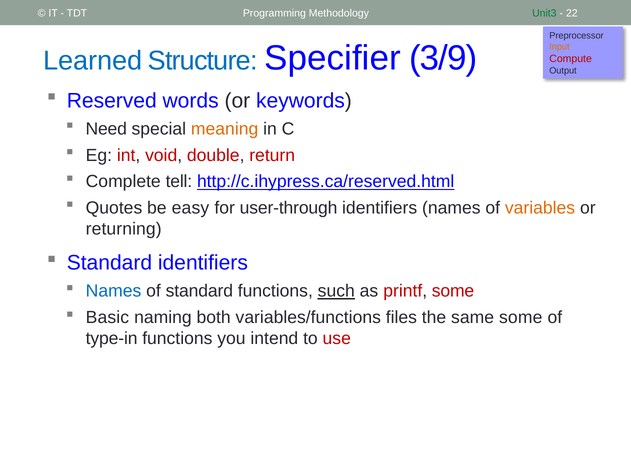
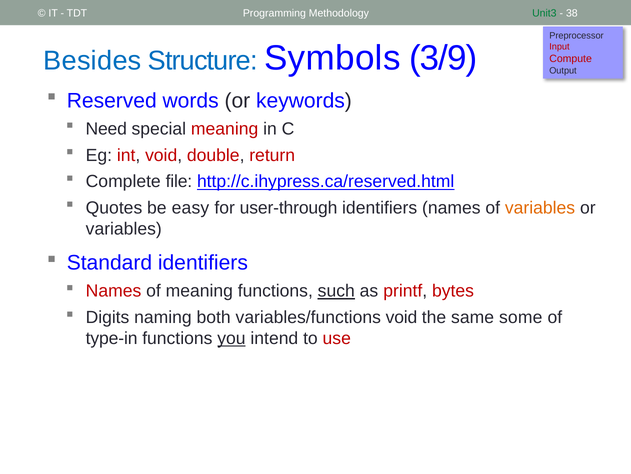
22: 22 -> 38
Input colour: orange -> red
Learned: Learned -> Besides
Specifier: Specifier -> Symbols
meaning at (225, 129) colour: orange -> red
tell: tell -> file
returning at (124, 229): returning -> variables
Names at (114, 291) colour: blue -> red
of standard: standard -> meaning
printf some: some -> bytes
Basic: Basic -> Digits
variables/functions files: files -> void
you underline: none -> present
